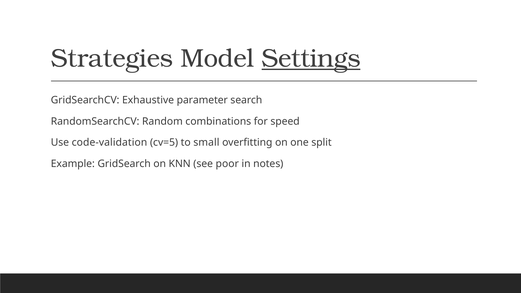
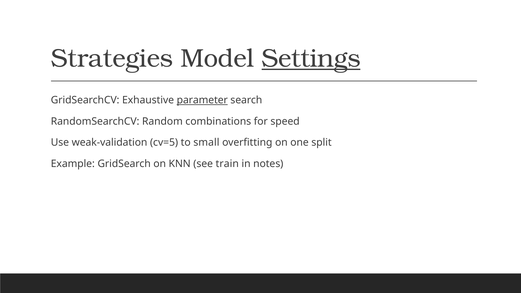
parameter underline: none -> present
code-validation: code-validation -> weak-validation
poor: poor -> train
